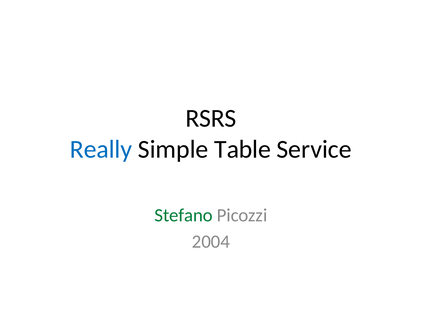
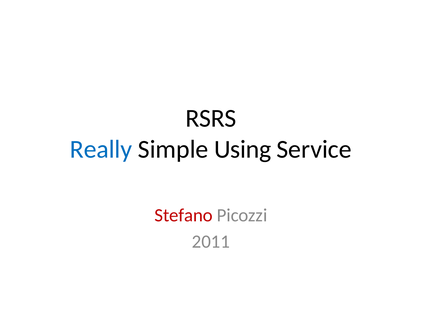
Table: Table -> Using
Stefano colour: green -> red
2004: 2004 -> 2011
